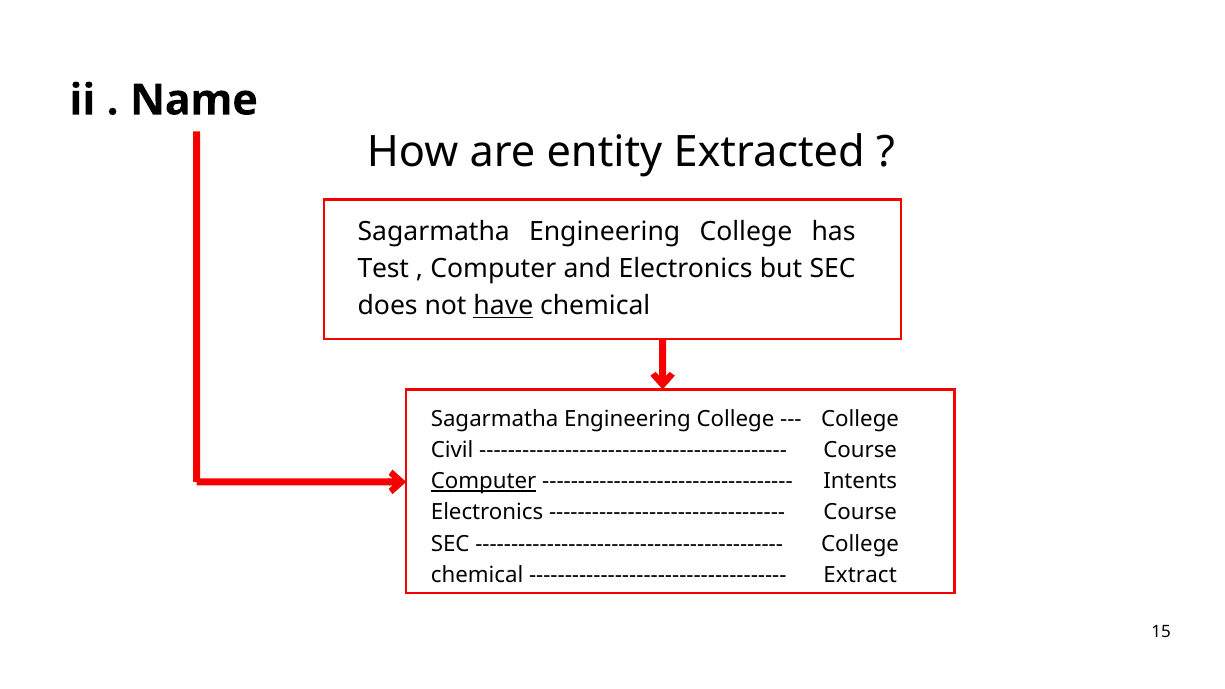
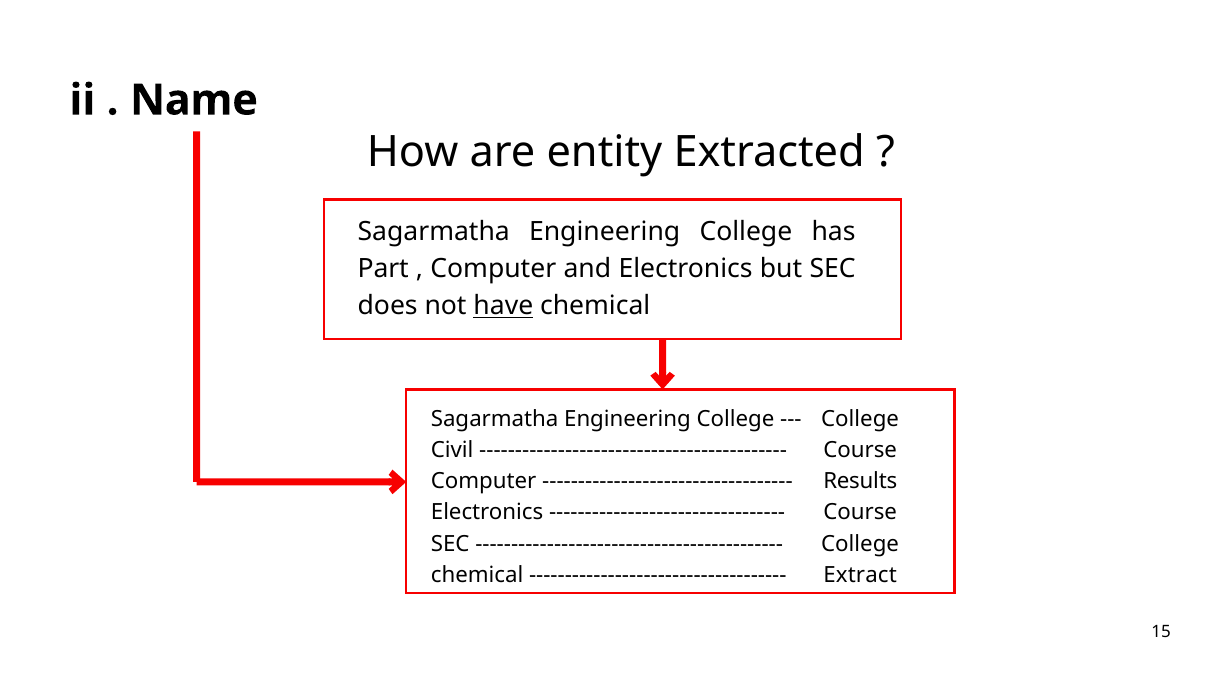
Test: Test -> Part
Computer at (484, 481) underline: present -> none
Intents: Intents -> Results
